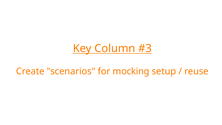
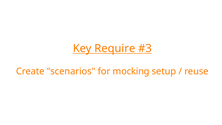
Column: Column -> Require
